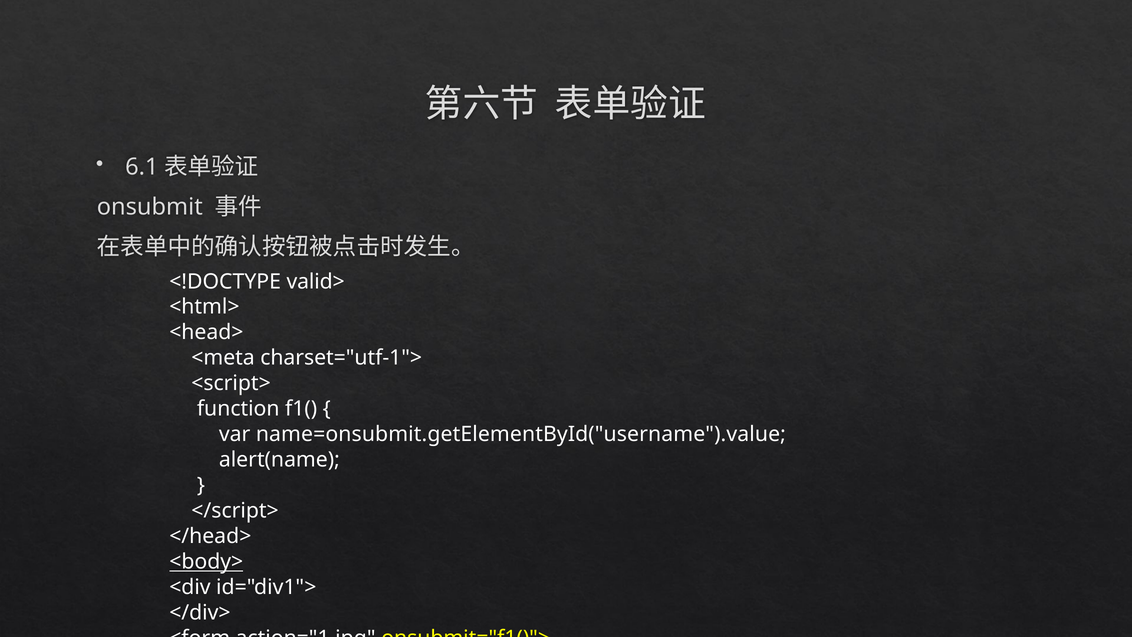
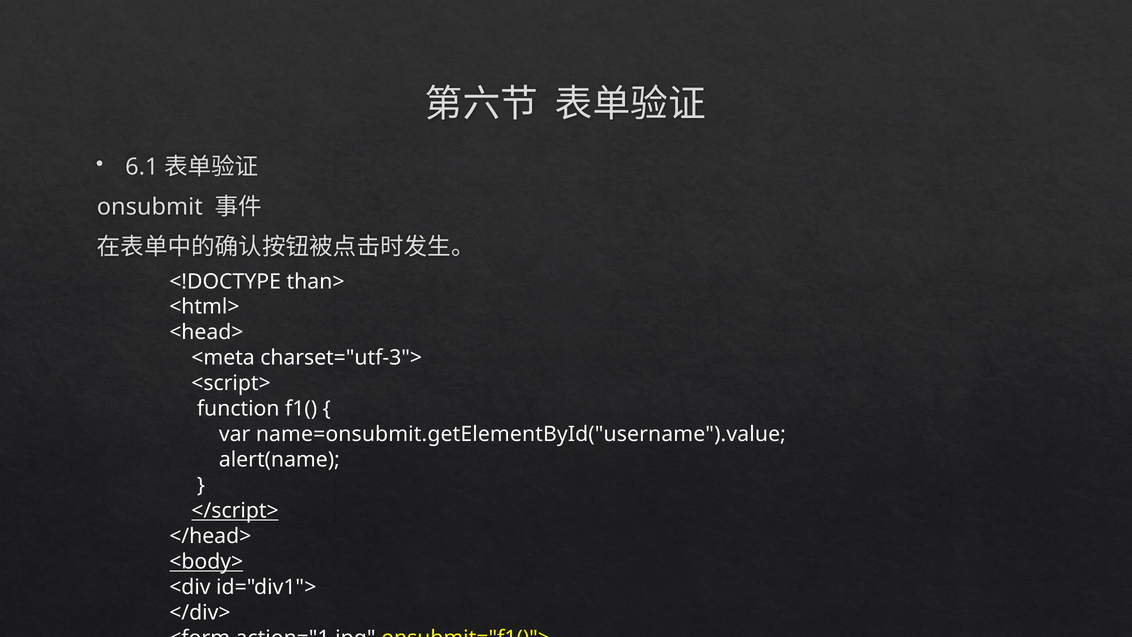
valid>: valid> -> than>
charset="utf-1">: charset="utf-1"> -> charset="utf-3">
</script> underline: none -> present
